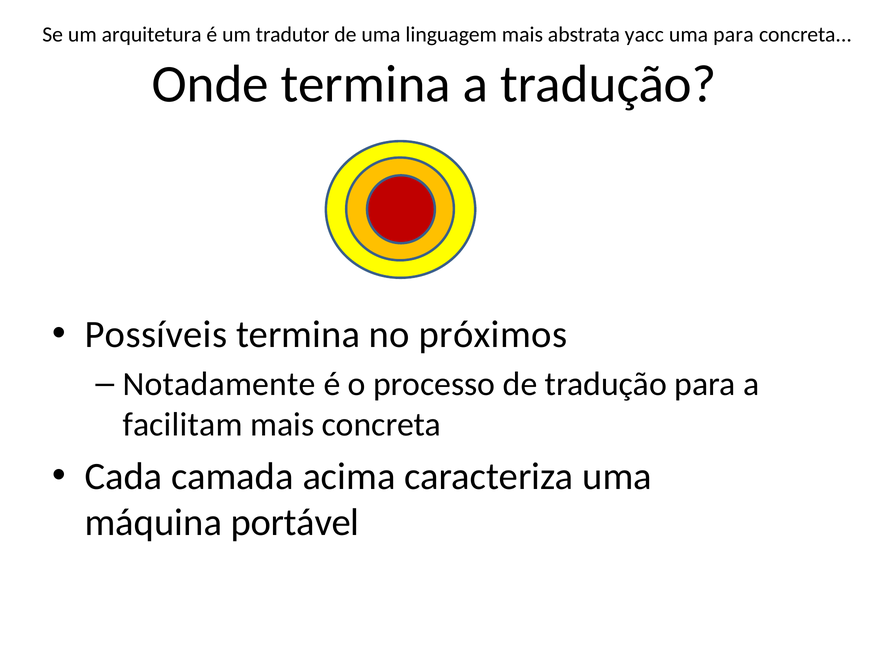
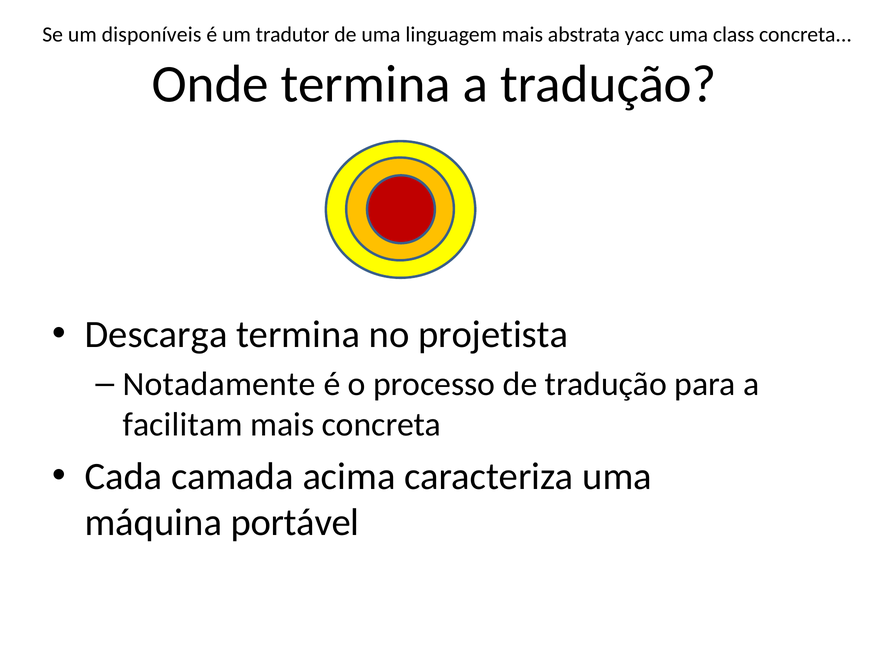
arquitetura: arquitetura -> disponíveis
uma para: para -> class
Possíveis: Possíveis -> Descarga
próximos: próximos -> projetista
